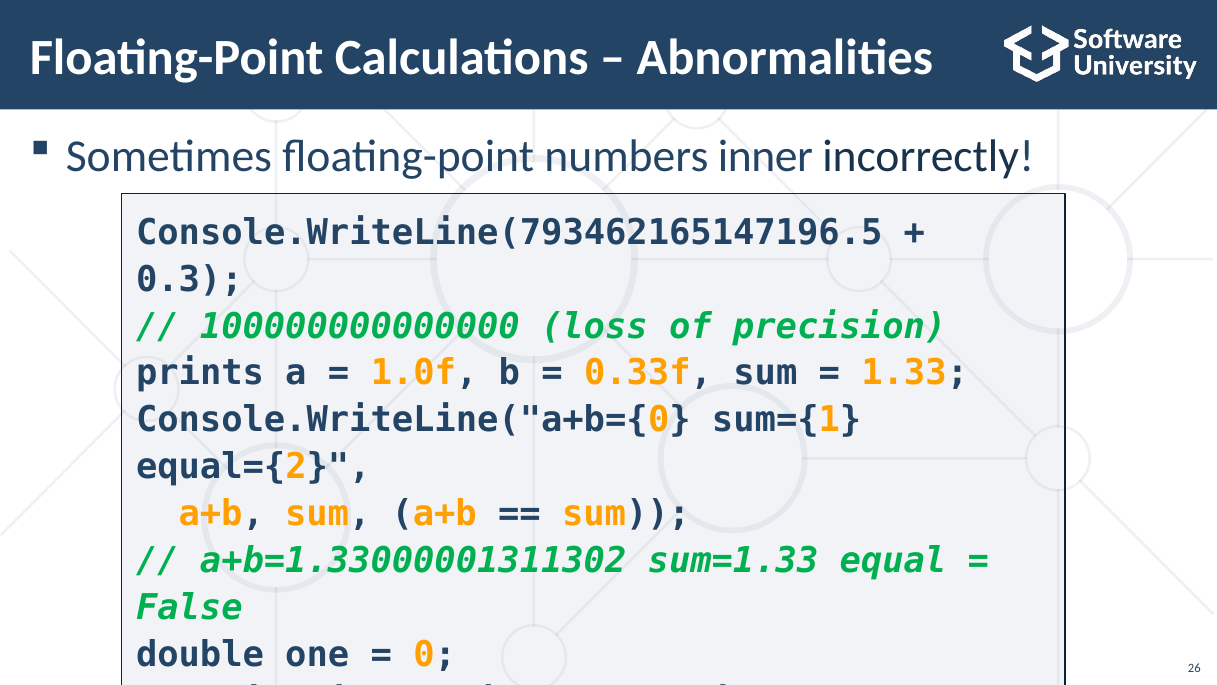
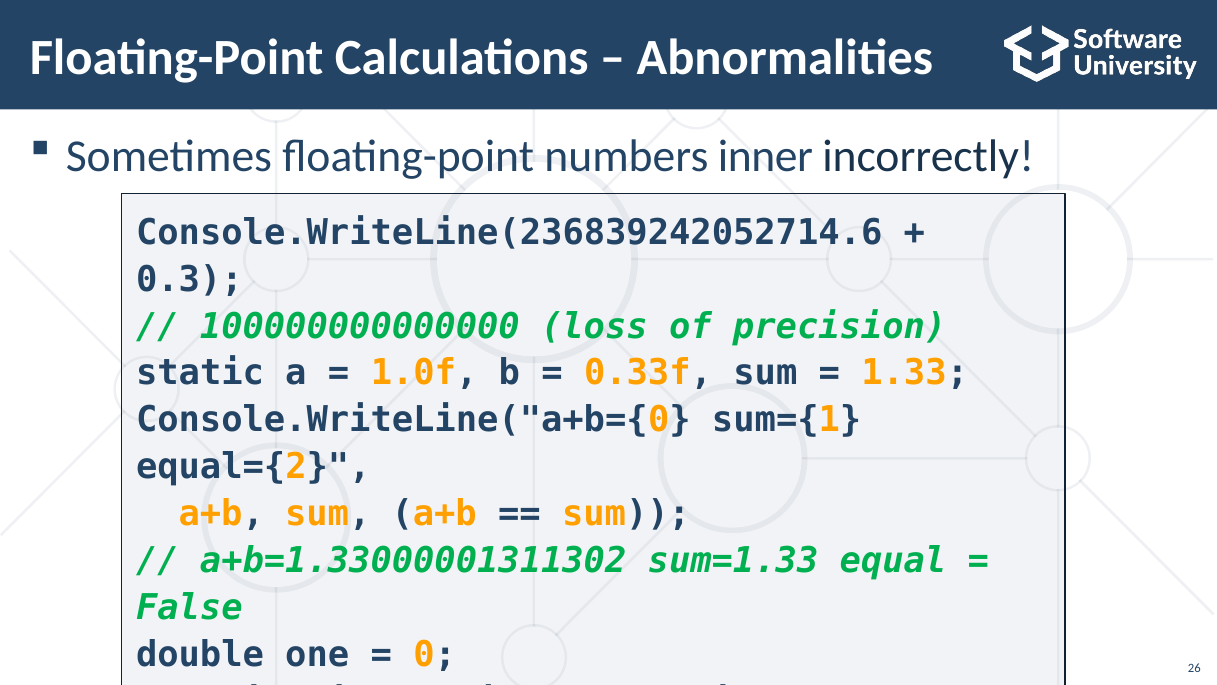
Console.WriteLine(793462165147196.5: Console.WriteLine(793462165147196.5 -> Console.WriteLine(236839242052714.6
prints: prints -> static
